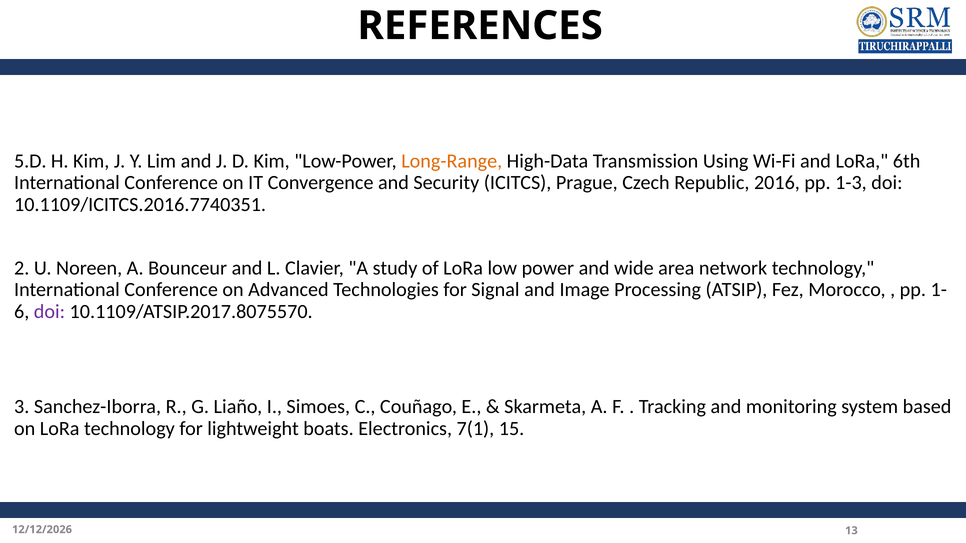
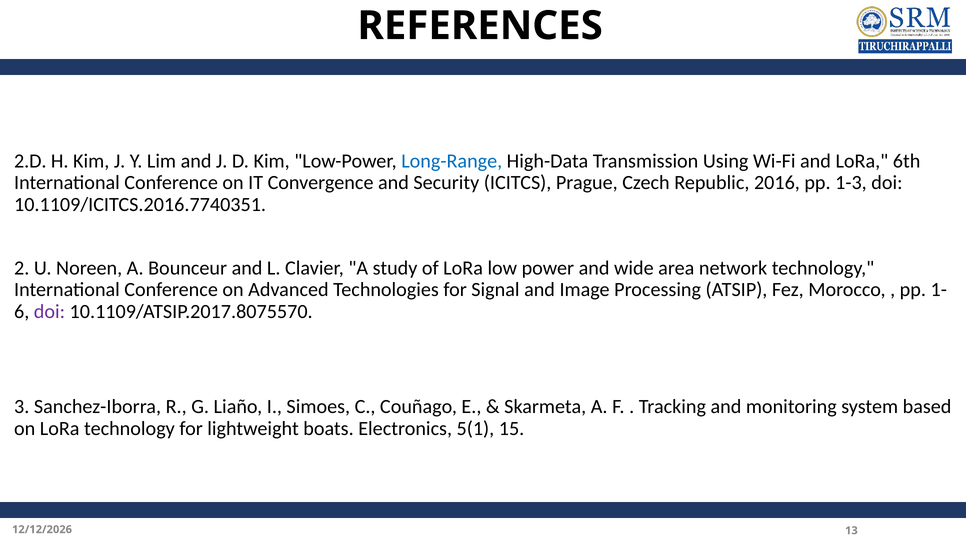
5.D: 5.D -> 2.D
Long-Range colour: orange -> blue
7(1: 7(1 -> 5(1
